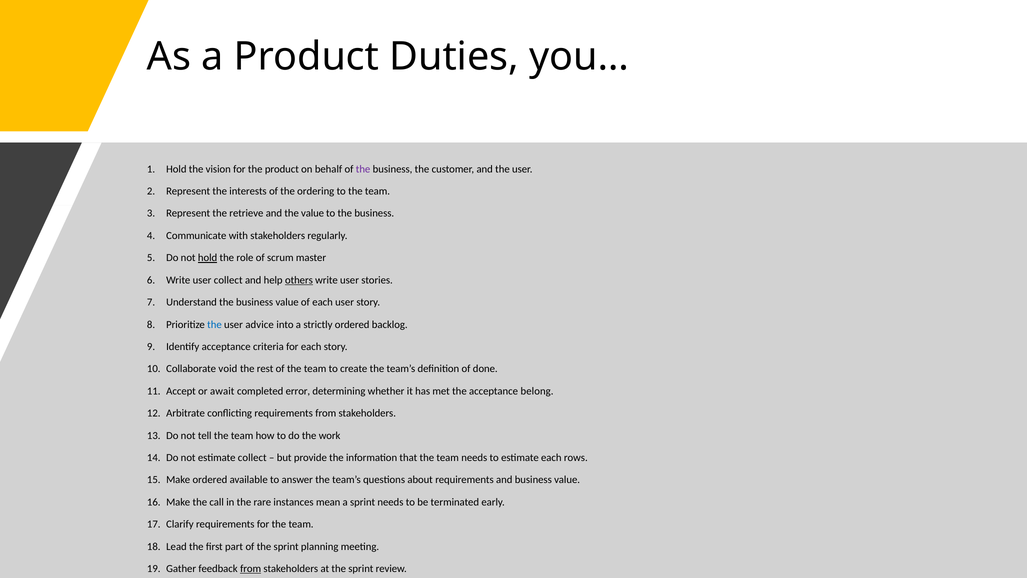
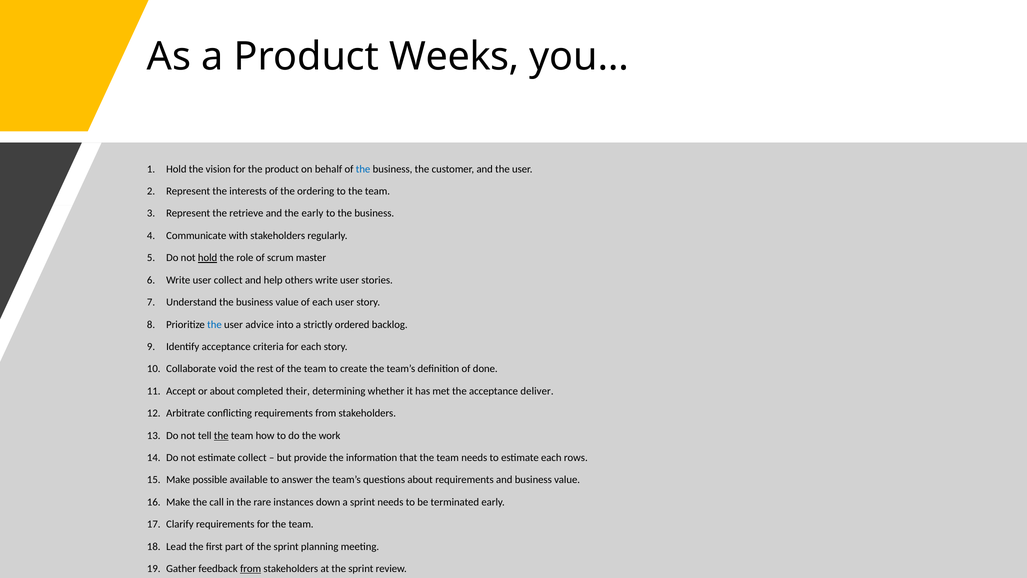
Duties: Duties -> Weeks
the at (363, 169) colour: purple -> blue
the value: value -> early
others underline: present -> none
or await: await -> about
error: error -> their
belong: belong -> deliver
the at (221, 435) underline: none -> present
Make ordered: ordered -> possible
mean: mean -> down
